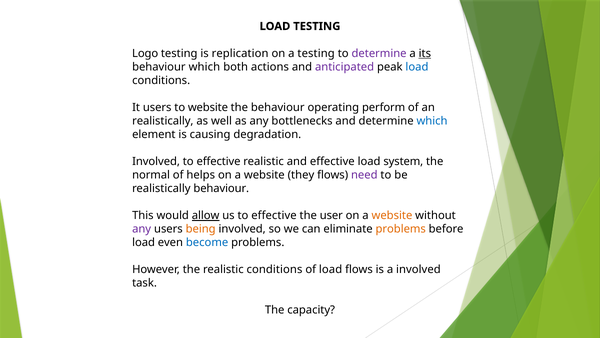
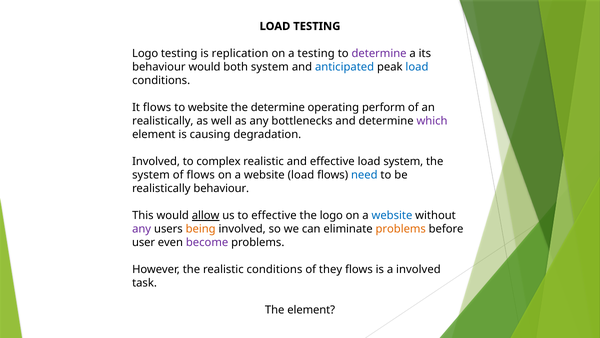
its underline: present -> none
behaviour which: which -> would
both actions: actions -> system
anticipated colour: purple -> blue
It users: users -> flows
the behaviour: behaviour -> determine
which at (432, 121) colour: blue -> purple
effective at (219, 161): effective -> complex
normal at (151, 175): normal -> system
of helps: helps -> flows
website they: they -> load
need colour: purple -> blue
the user: user -> logo
website at (392, 215) colour: orange -> blue
load at (144, 242): load -> user
become colour: blue -> purple
of load: load -> they
The capacity: capacity -> element
